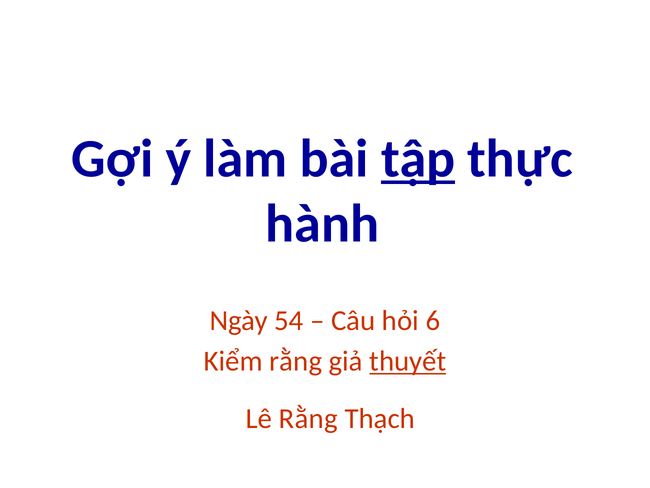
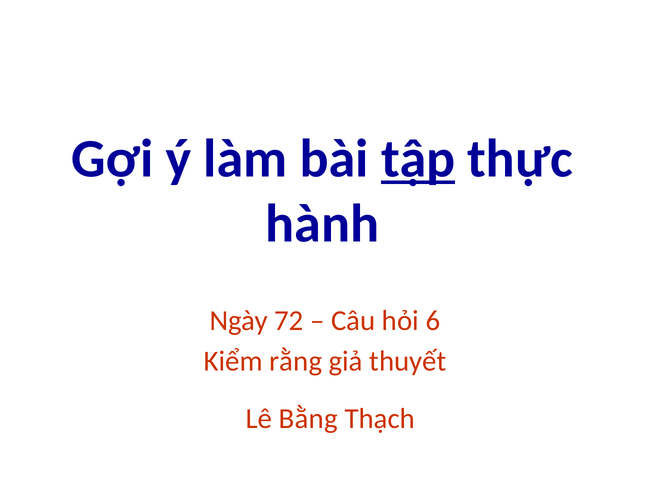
54: 54 -> 72
thuyết underline: present -> none
Lê Rằng: Rằng -> Bằng
